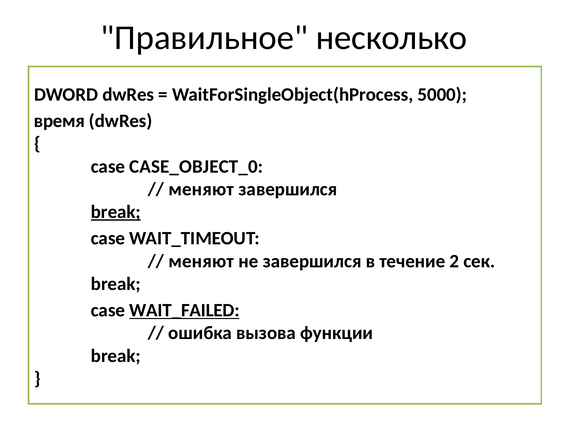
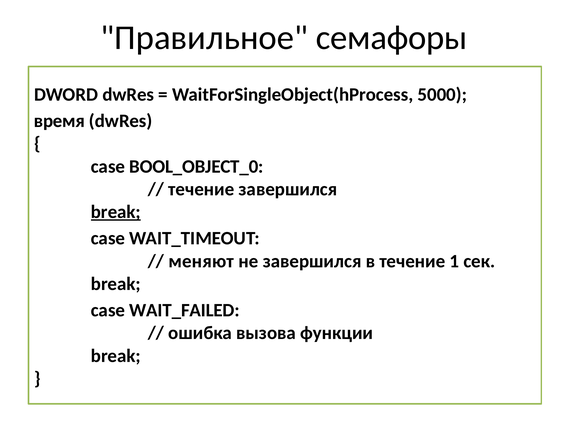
несколько: несколько -> семафоры
CASE_OBJECT_0: CASE_OBJECT_0 -> BOOL_OBJECT_0
меняют at (201, 189): меняют -> течение
2: 2 -> 1
WAIT_FAILED underline: present -> none
